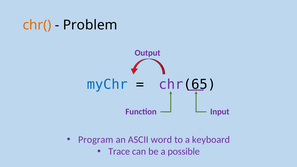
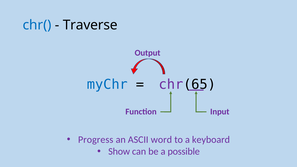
chr( colour: orange -> blue
Problem: Problem -> Traverse
Program: Program -> Progress
Trace: Trace -> Show
